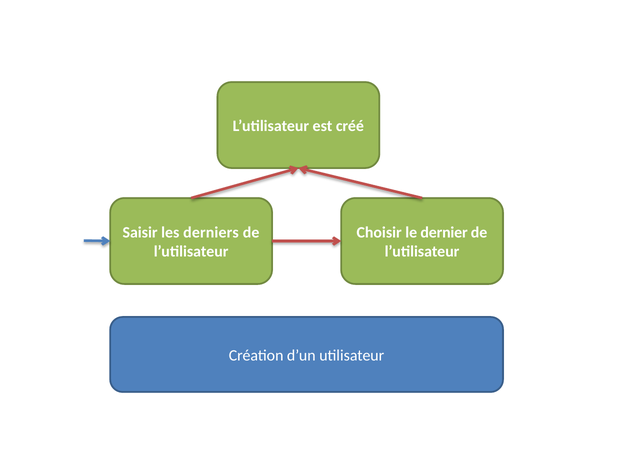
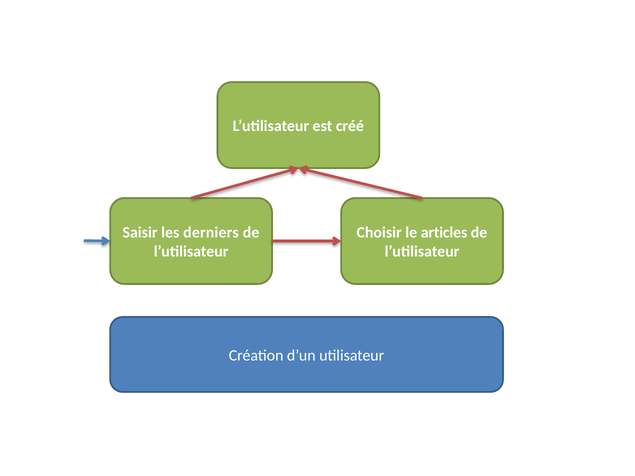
dernier: dernier -> articles
